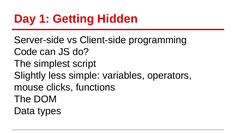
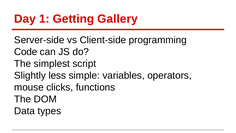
Hidden: Hidden -> Gallery
